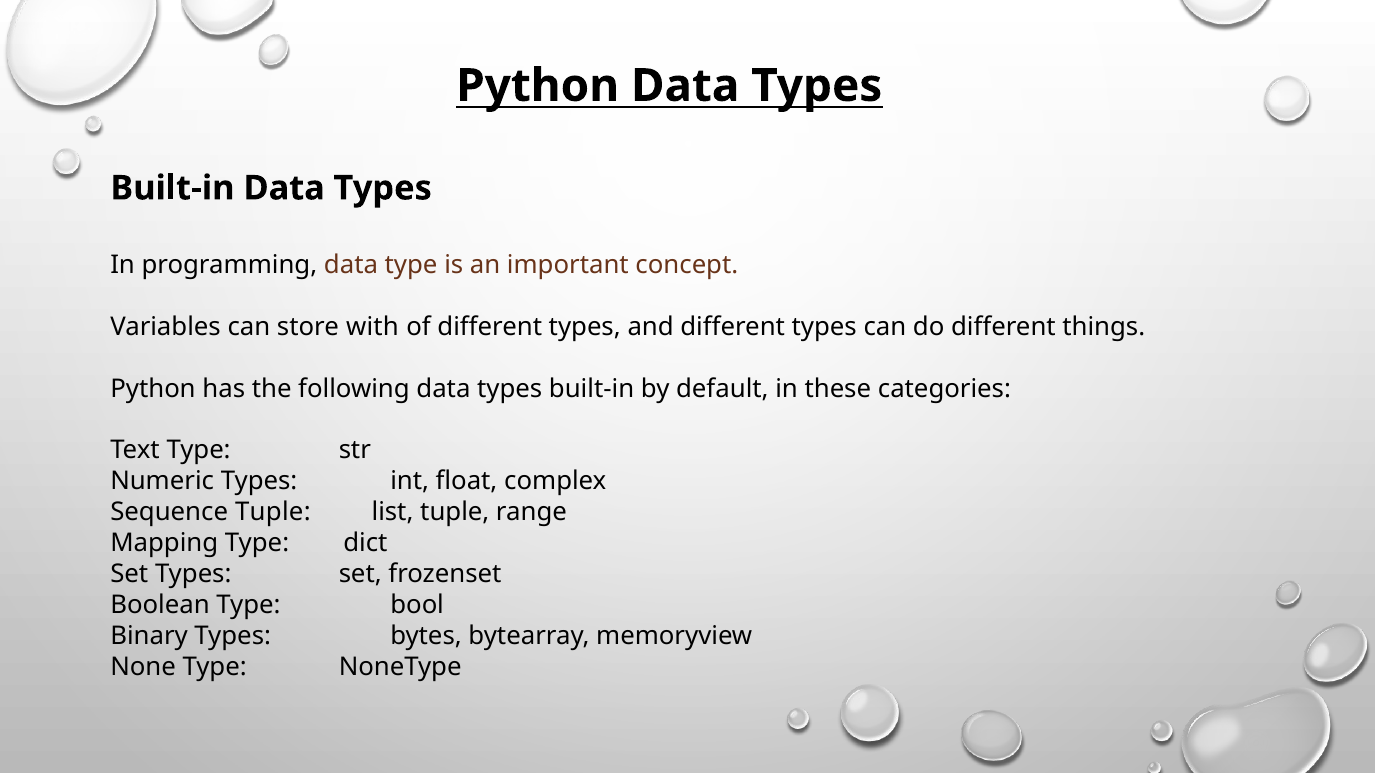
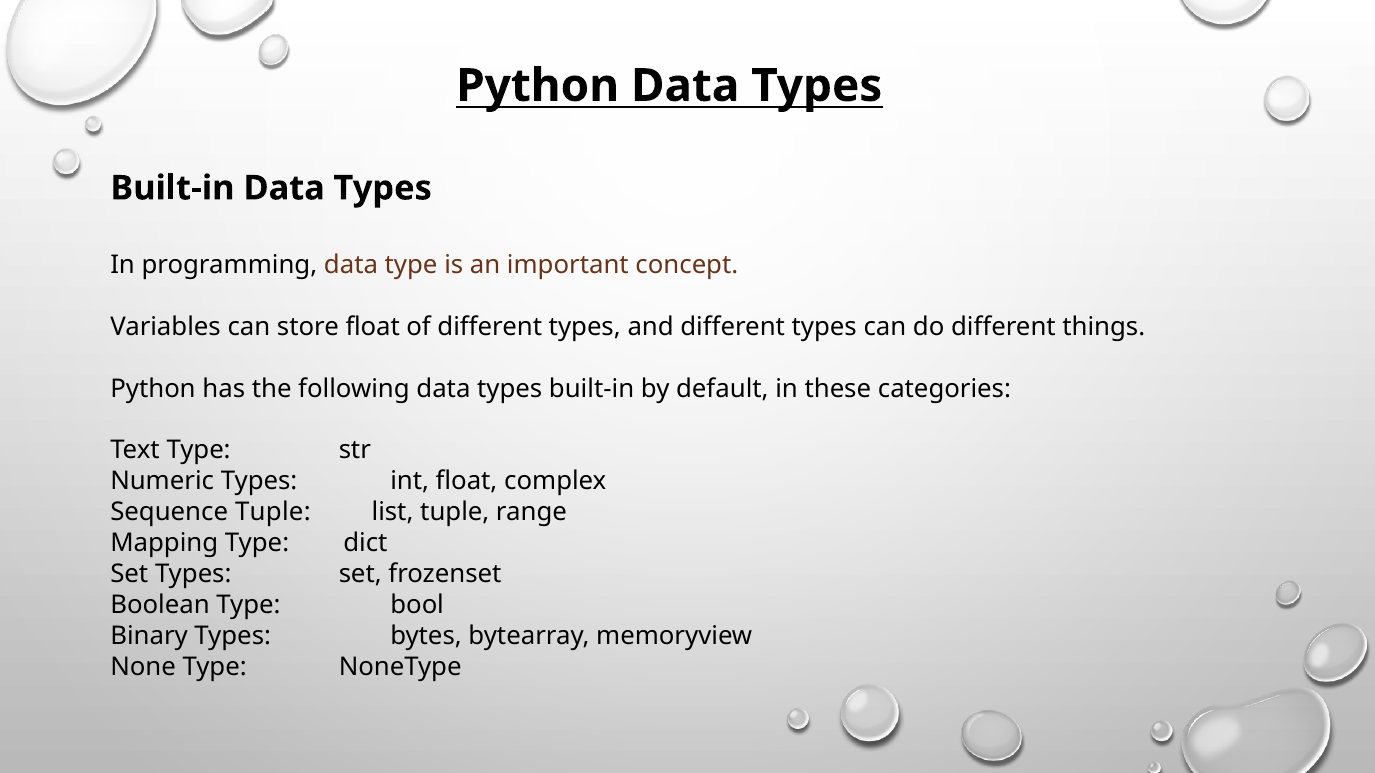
store with: with -> float
